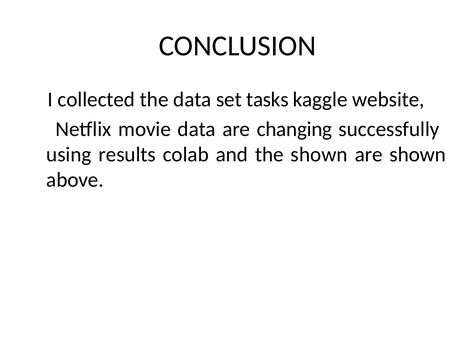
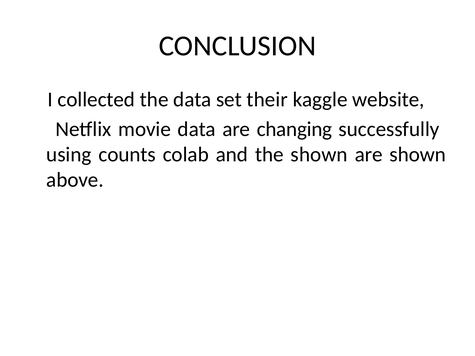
tasks: tasks -> their
results: results -> counts
